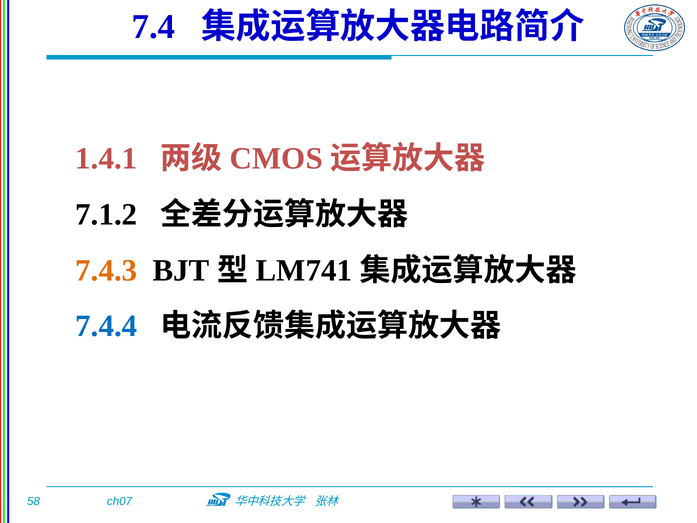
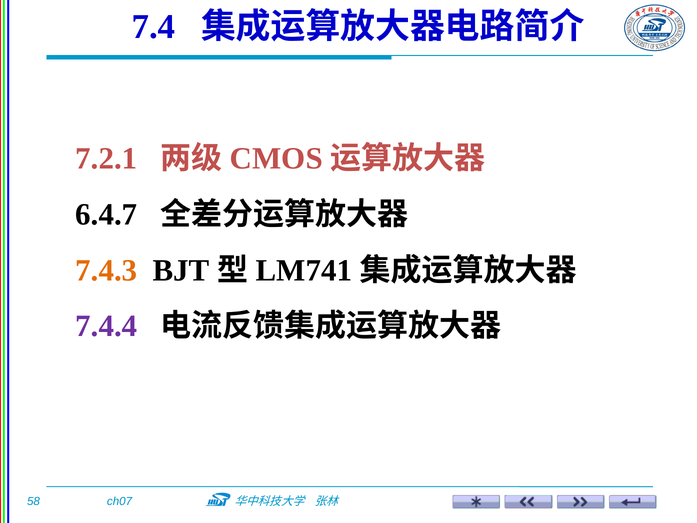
1.4.1: 1.4.1 -> 7.2.1
7.1.2: 7.1.2 -> 6.4.7
7.4.4 colour: blue -> purple
